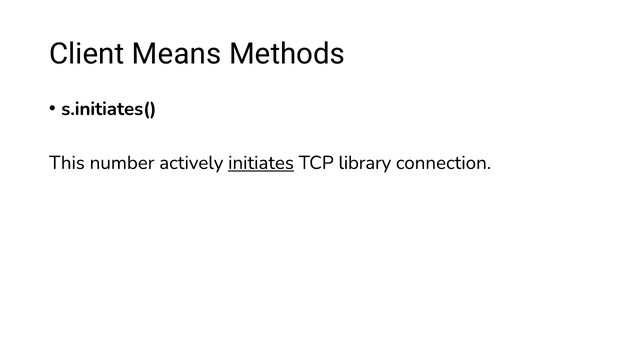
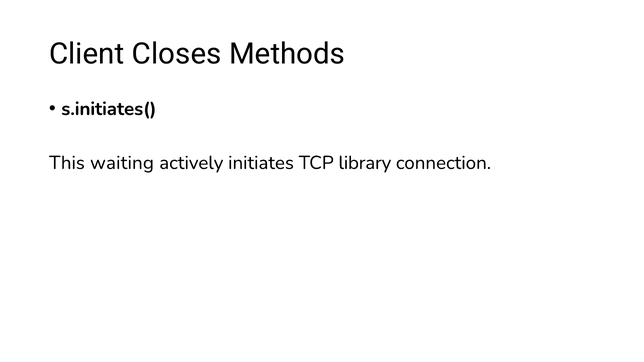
Means: Means -> Closes
number: number -> waiting
initiates underline: present -> none
